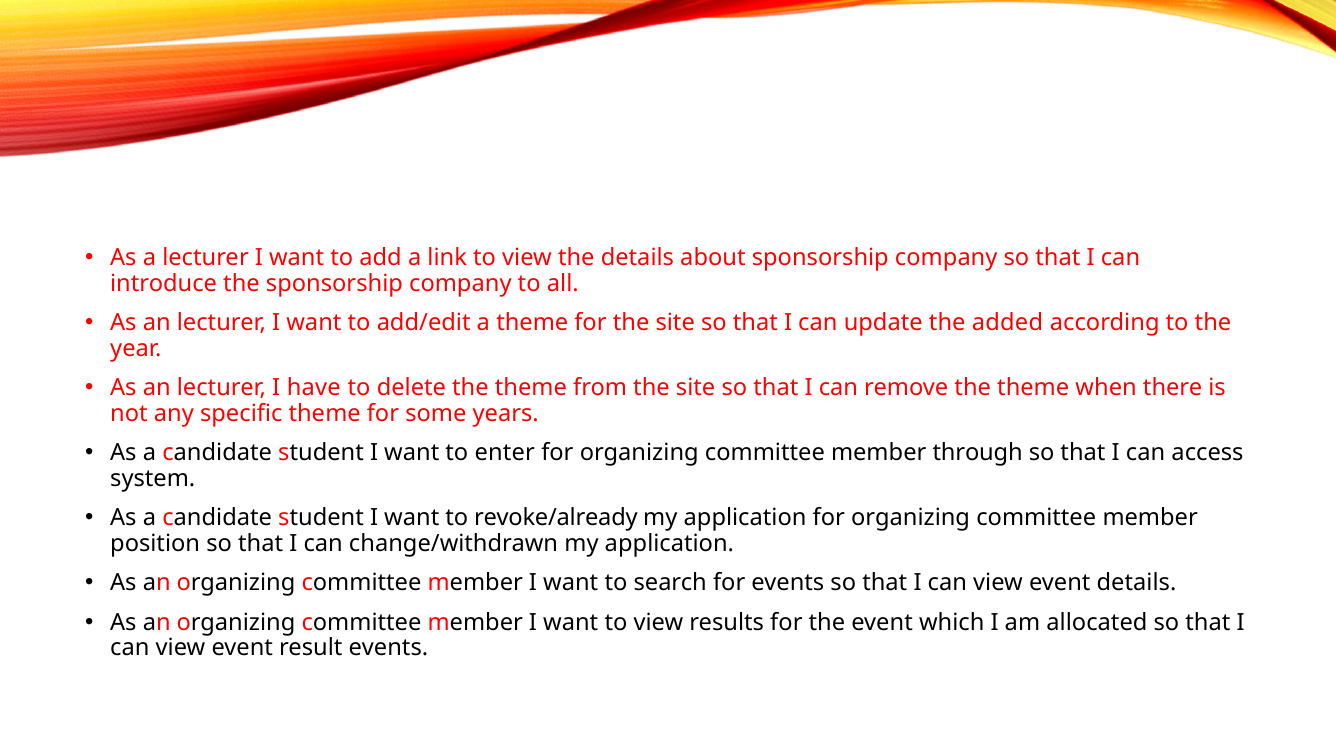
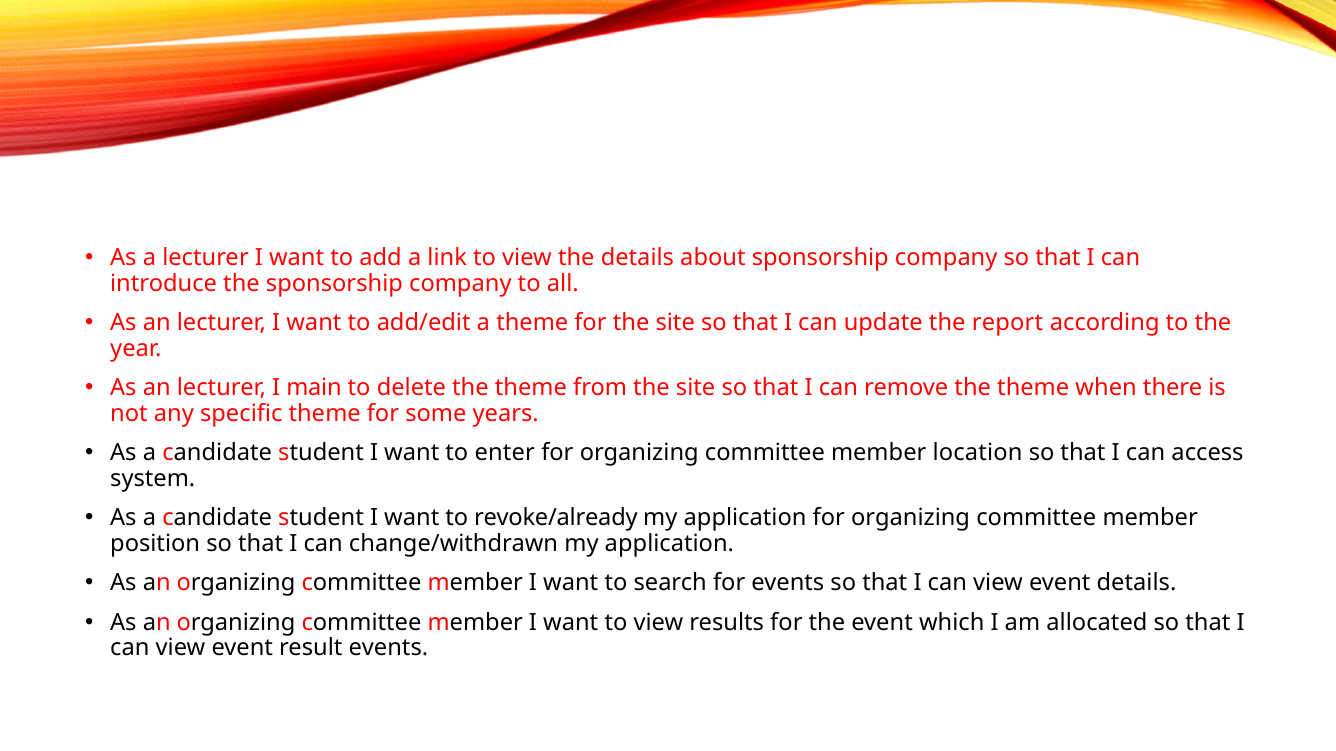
added: added -> report
have: have -> main
through: through -> location
